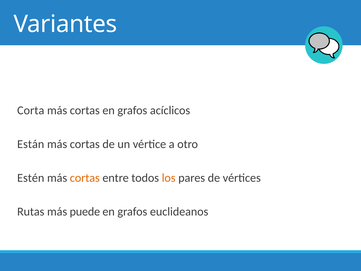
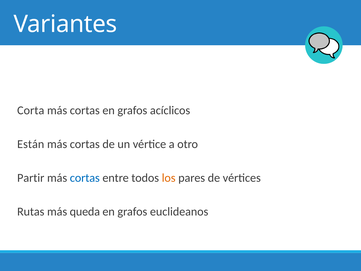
Estén: Estén -> Partir
cortas at (85, 178) colour: orange -> blue
puede: puede -> queda
